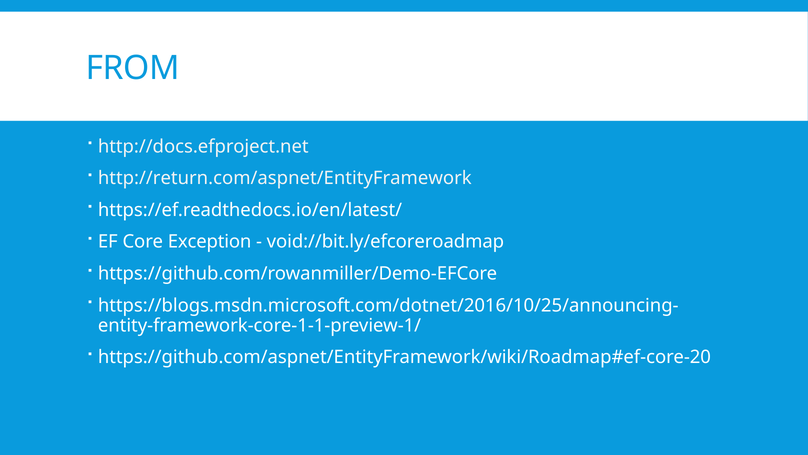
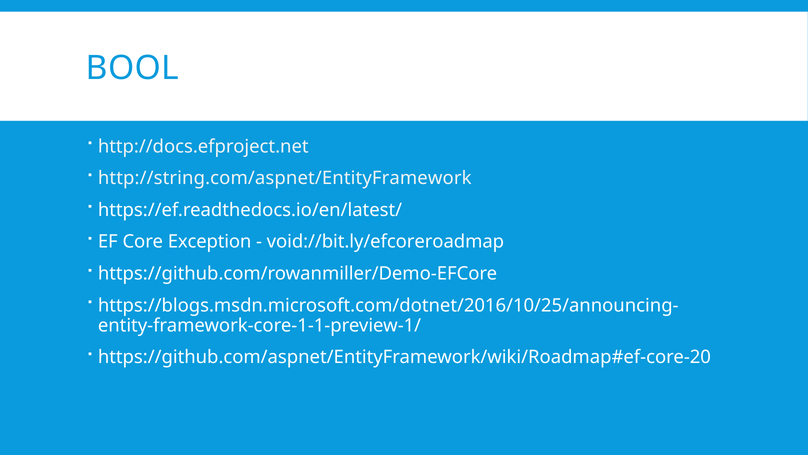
FROM: FROM -> BOOL
http://return.com/aspnet/EntityFramework: http://return.com/aspnet/EntityFramework -> http://string.com/aspnet/EntityFramework
